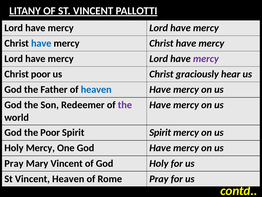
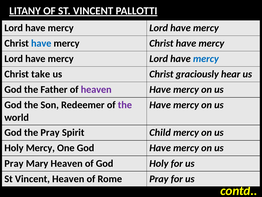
mercy at (206, 59) colour: purple -> blue
Christ poor: poor -> take
heaven at (96, 89) colour: blue -> purple
the Poor: Poor -> Pray
Spirit Spirit: Spirit -> Child
Mary Vincent: Vincent -> Heaven
